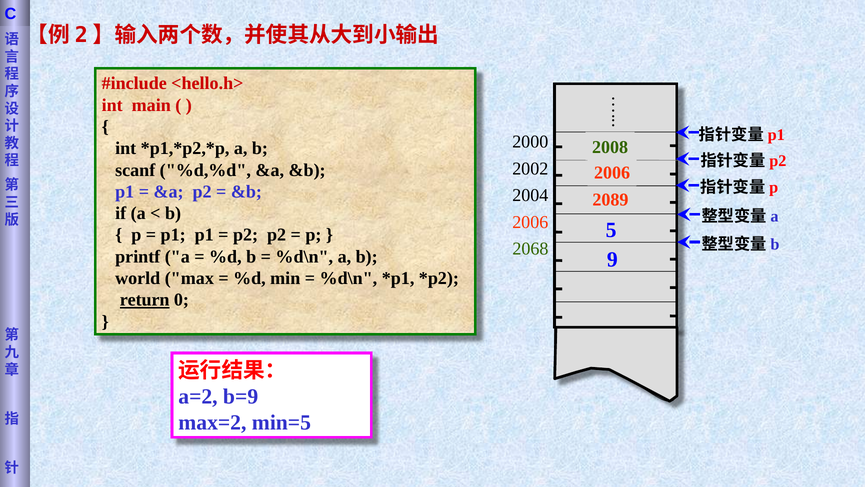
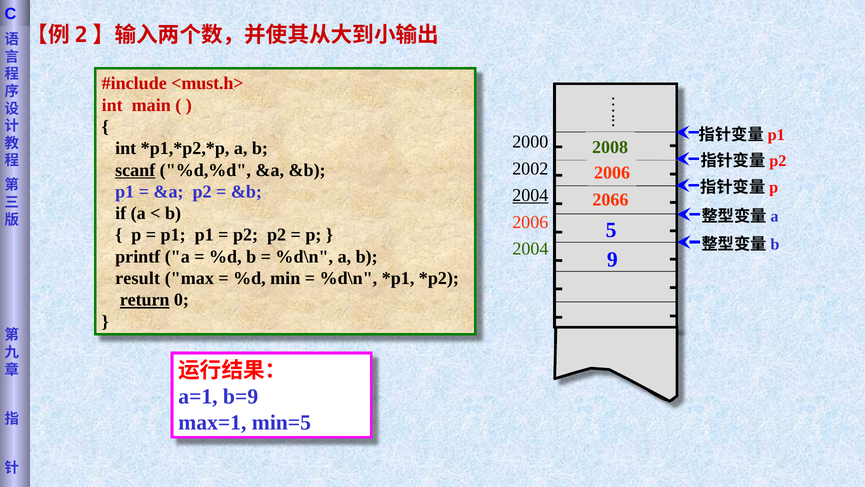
<hello.h>: <hello.h> -> <must.h>
scanf underline: none -> present
2004 at (530, 195) underline: none -> present
2089: 2089 -> 2066
2068 at (530, 249): 2068 -> 2004
world: world -> result
a=2: a=2 -> a=1
max=2: max=2 -> max=1
